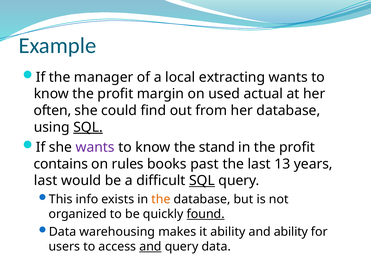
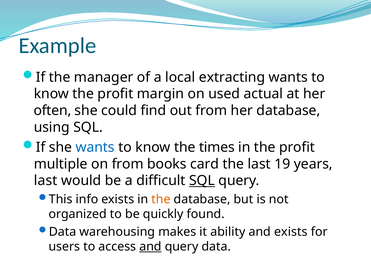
SQL at (88, 127) underline: present -> none
wants at (95, 147) colour: purple -> blue
stand: stand -> times
contains: contains -> multiple
on rules: rules -> from
past: past -> card
13: 13 -> 19
found underline: present -> none
and ability: ability -> exists
